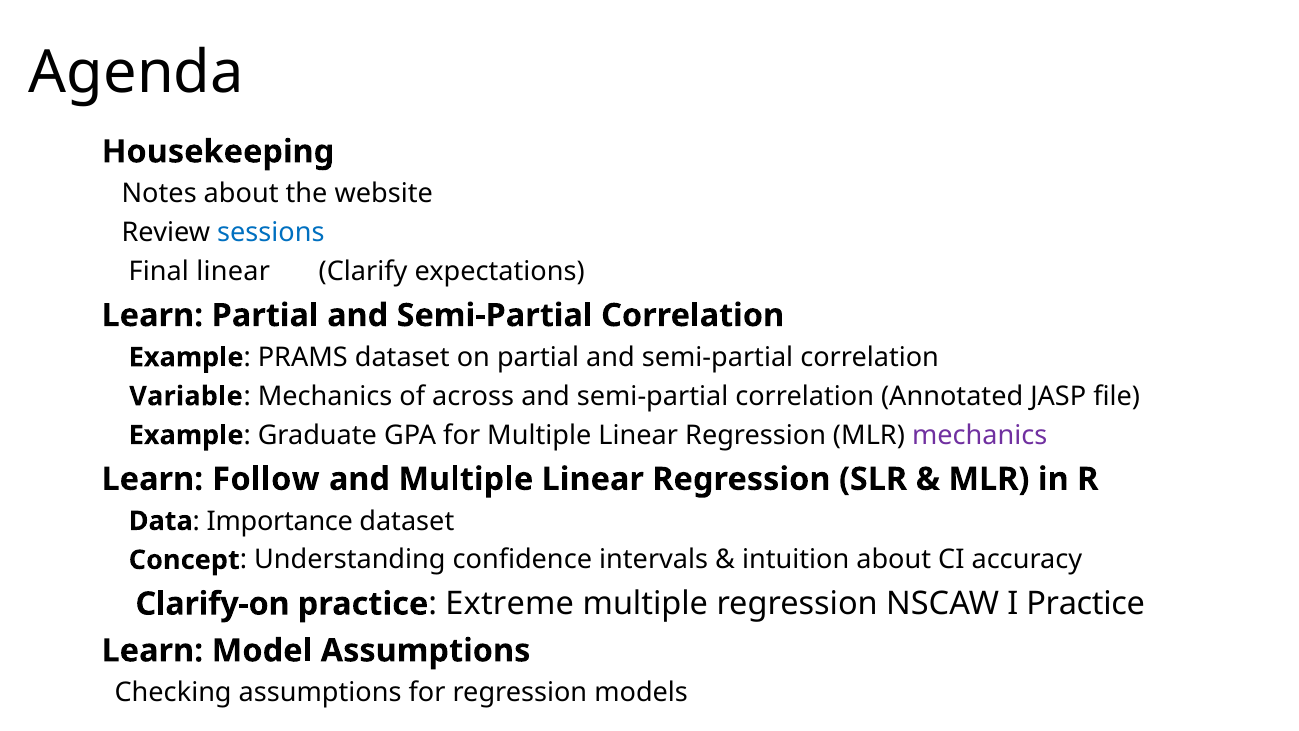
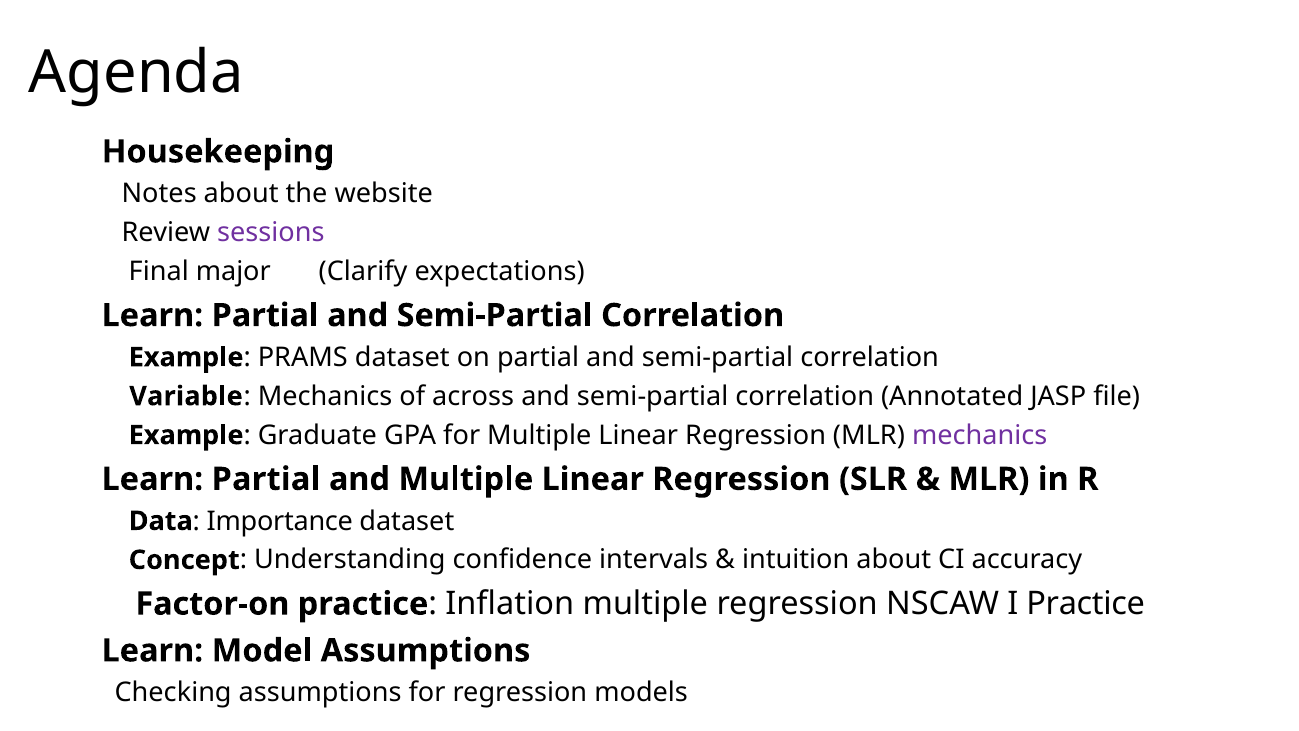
sessions colour: blue -> purple
Final linear: linear -> major
Follow at (266, 479): Follow -> Partial
Clarify-on: Clarify-on -> Factor-on
Extreme: Extreme -> Inflation
